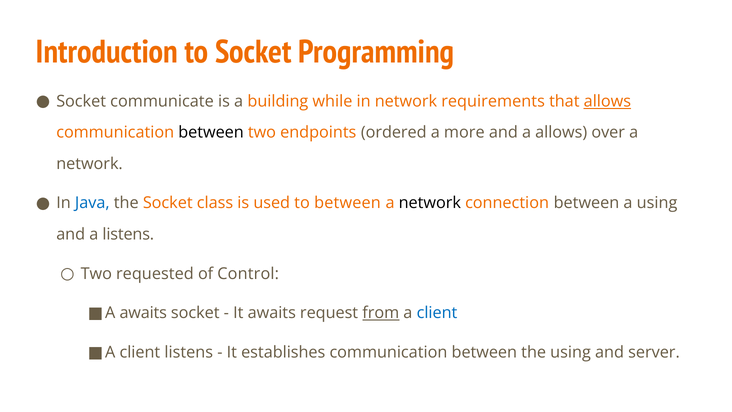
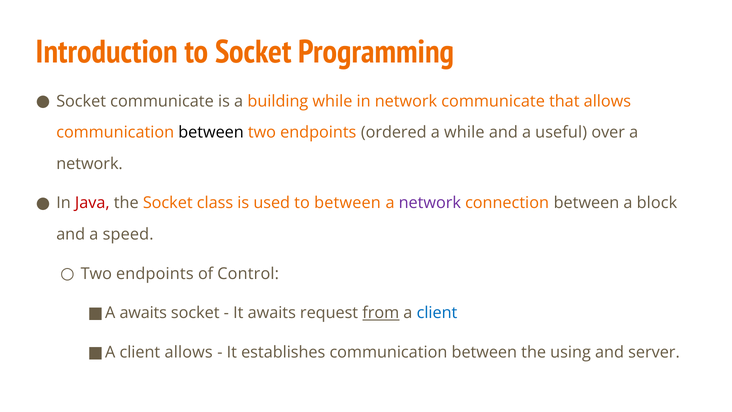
network requirements: requirements -> communicate
allows at (607, 101) underline: present -> none
a more: more -> while
a allows: allows -> useful
Java colour: blue -> red
network at (430, 203) colour: black -> purple
a using: using -> block
a listens: listens -> speed
requested at (155, 274): requested -> endpoints
client listens: listens -> allows
